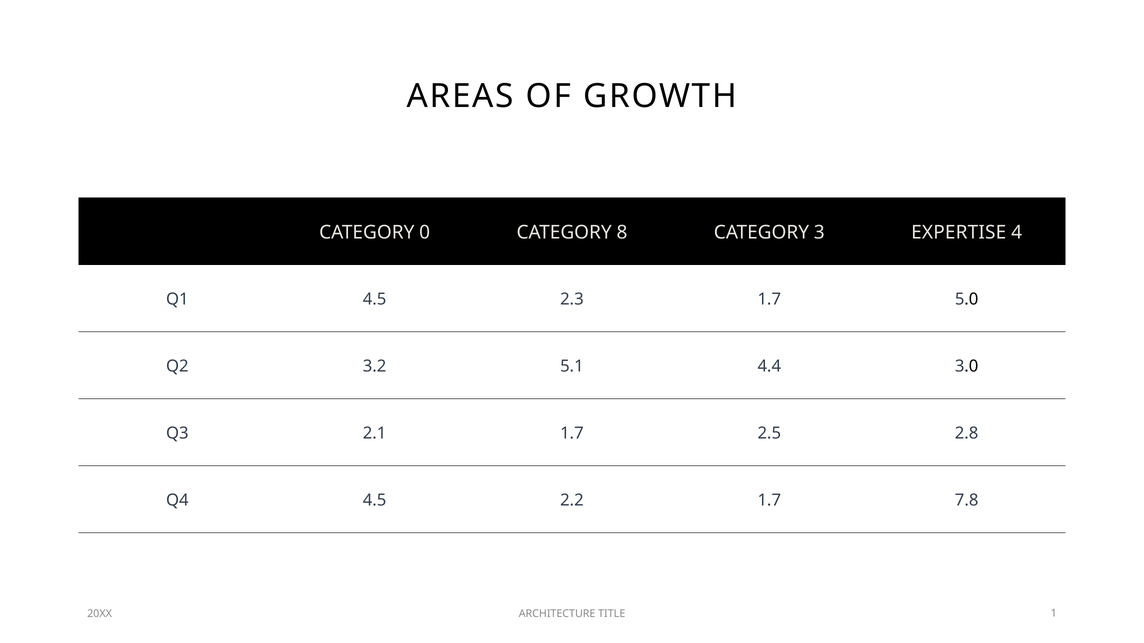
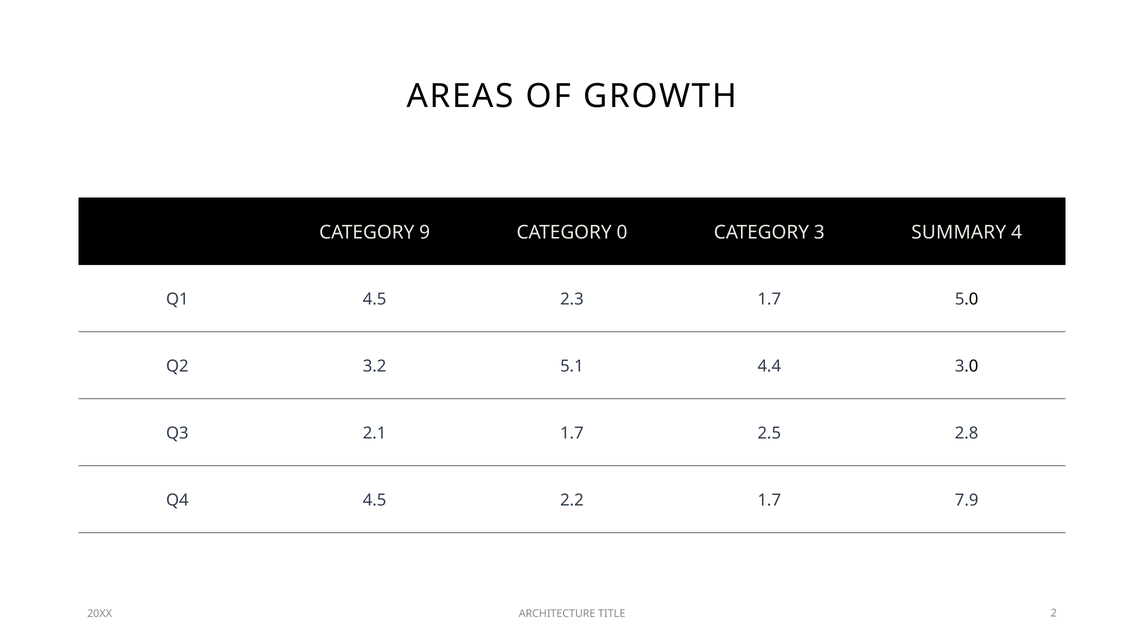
0: 0 -> 9
8: 8 -> 0
EXPERTISE: EXPERTISE -> SUMMARY
7.8: 7.8 -> 7.9
1: 1 -> 2
